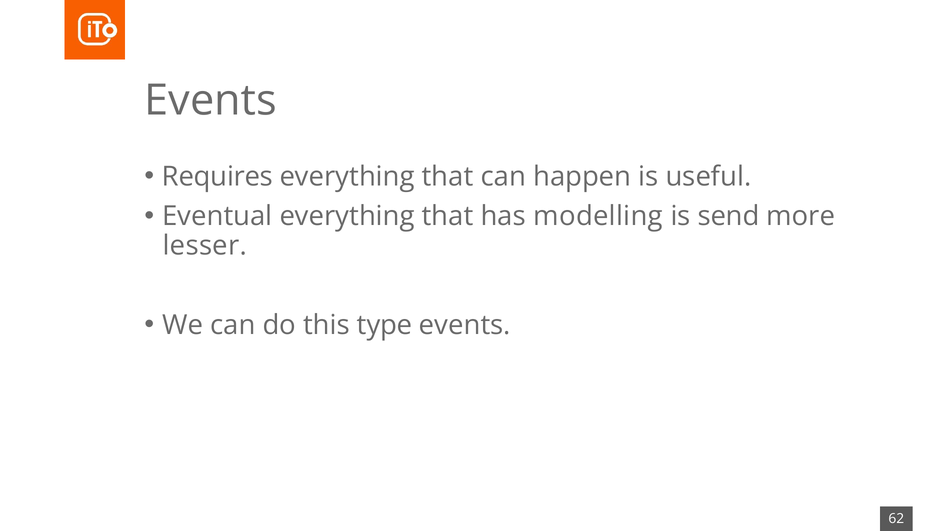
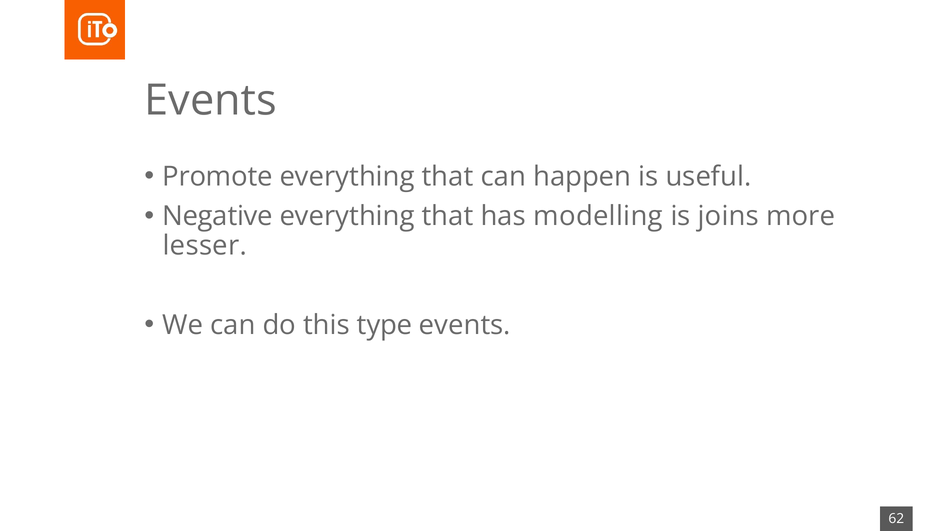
Requires: Requires -> Promote
Eventual: Eventual -> Negative
send: send -> joins
